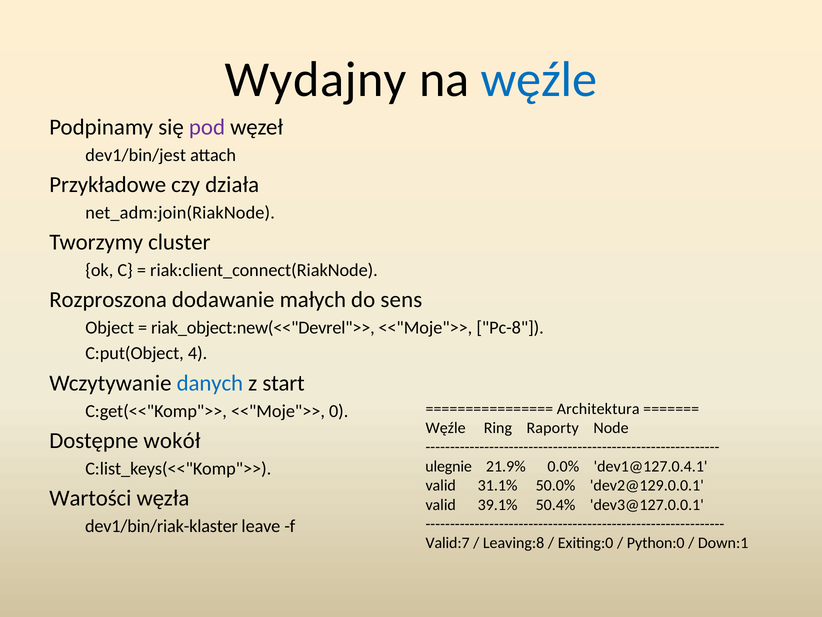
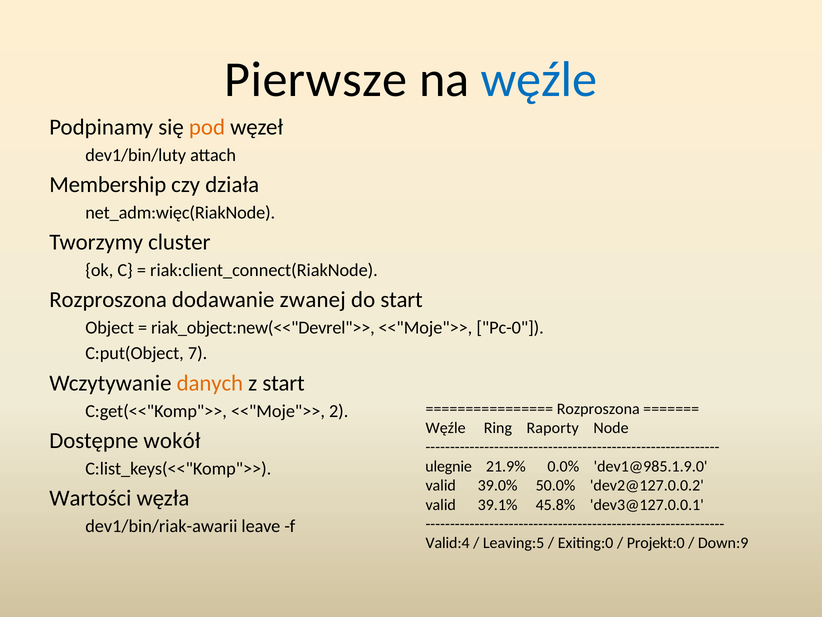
Wydajny: Wydajny -> Pierwsze
pod colour: purple -> orange
dev1/bin/jest: dev1/bin/jest -> dev1/bin/luty
Przykładowe: Przykładowe -> Membership
net_adm:join(RiakNode: net_adm:join(RiakNode -> net_adm:więc(RiakNode
małych: małych -> zwanej
do sens: sens -> start
Pc-8: Pc-8 -> Pc-0
4: 4 -> 7
danych colour: blue -> orange
Architektura at (598, 408): Architektura -> Rozproszona
0: 0 -> 2
dev1@127.0.4.1: dev1@127.0.4.1 -> dev1@985.1.9.0
31.1%: 31.1% -> 39.0%
dev2@129.0.0.1: dev2@129.0.0.1 -> dev2@127.0.0.2
50.4%: 50.4% -> 45.8%
dev1/bin/riak-klaster: dev1/bin/riak-klaster -> dev1/bin/riak-awarii
Valid:7: Valid:7 -> Valid:4
Leaving:8: Leaving:8 -> Leaving:5
Python:0: Python:0 -> Projekt:0
Down:1: Down:1 -> Down:9
